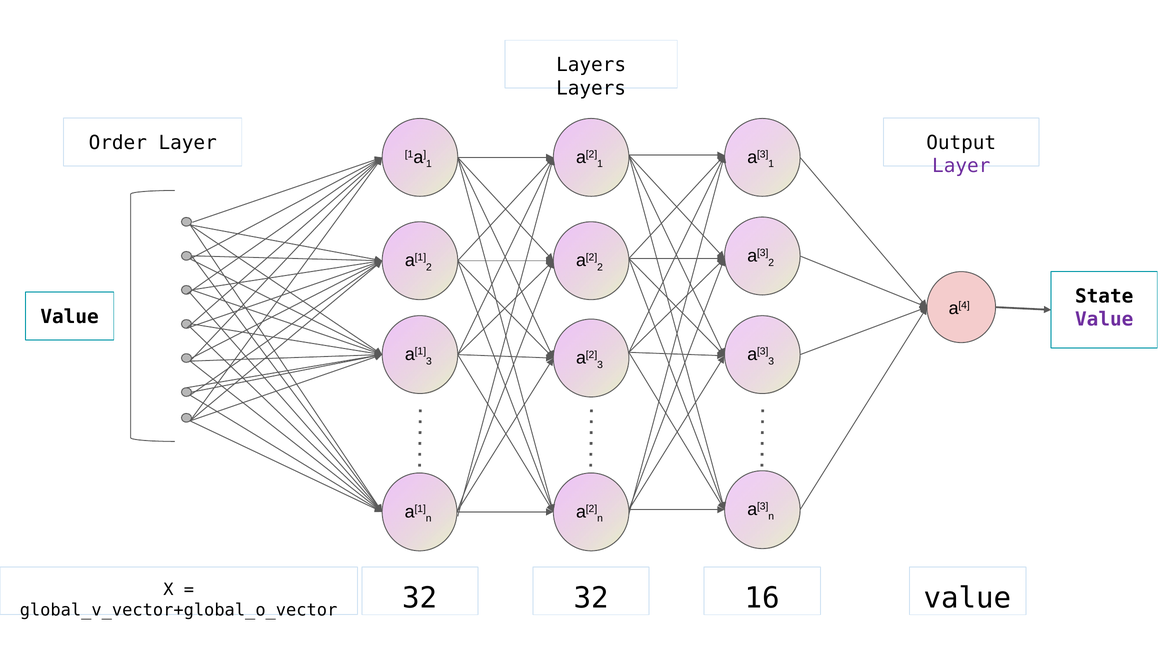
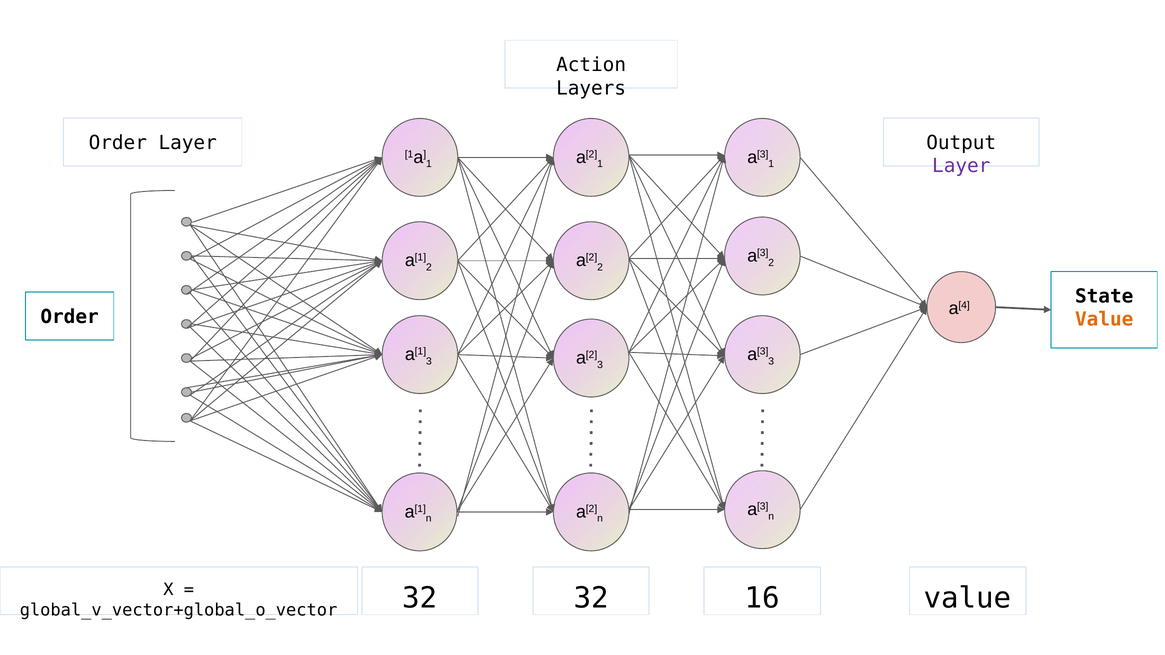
Layers at (591, 65): Layers -> Action
Value at (70, 317): Value -> Order
Value at (1104, 320) colour: purple -> orange
